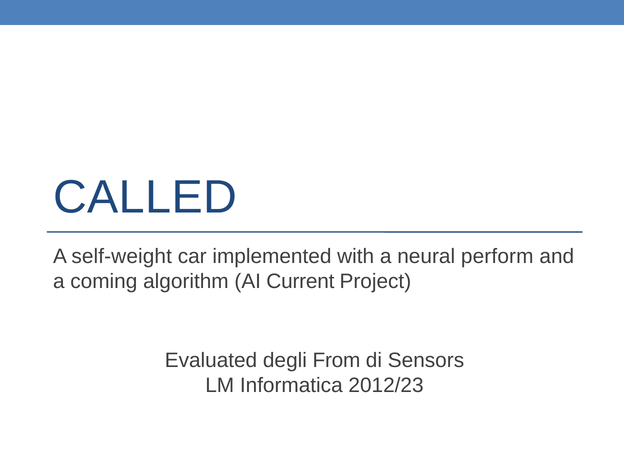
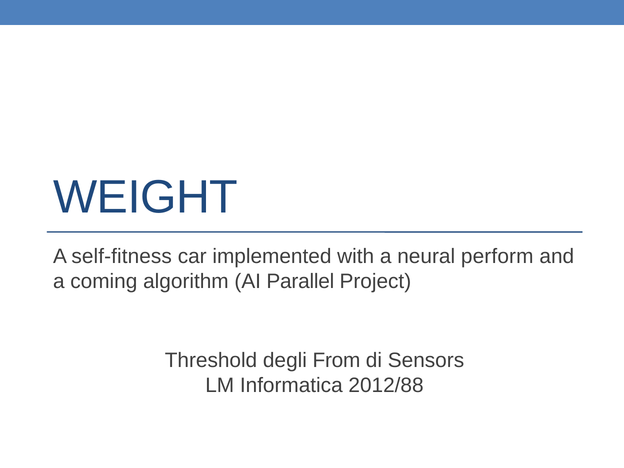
CALLED: CALLED -> WEIGHT
self-weight: self-weight -> self-fitness
Current: Current -> Parallel
Evaluated: Evaluated -> Threshold
2012/23: 2012/23 -> 2012/88
